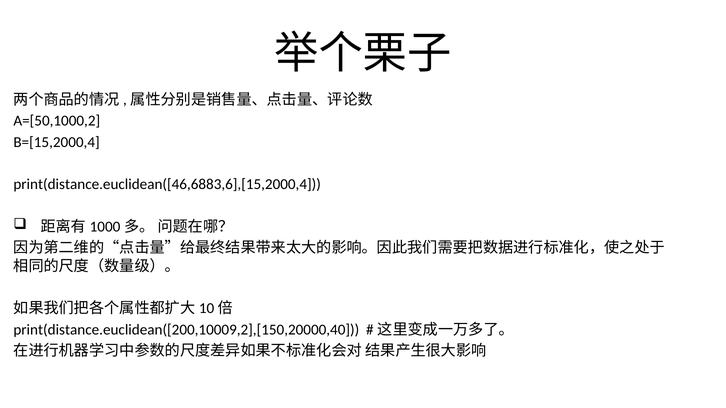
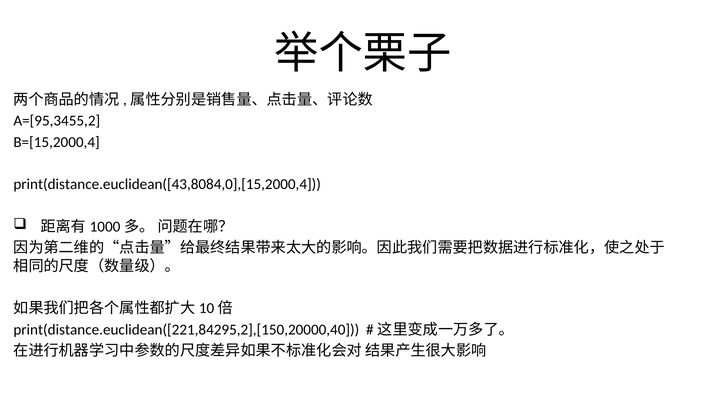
A=[50,1000,2: A=[50,1000,2 -> A=[95,3455,2
print(distance.euclidean([46,6883,6],[15,2000,4: print(distance.euclidean([46,6883,6],[15,2000,4 -> print(distance.euclidean([43,8084,0],[15,2000,4
print(distance.euclidean([200,10009,2],[150,20000,40: print(distance.euclidean([200,10009,2],[150,20000,40 -> print(distance.euclidean([221,84295,2],[150,20000,40
